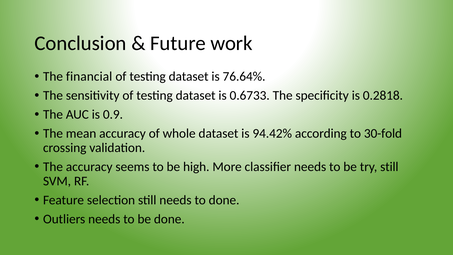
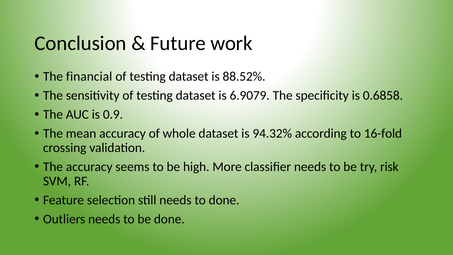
76.64%: 76.64% -> 88.52%
0.6733: 0.6733 -> 6.9079
0.2818: 0.2818 -> 0.6858
94.42%: 94.42% -> 94.32%
30-fold: 30-fold -> 16-fold
try still: still -> risk
